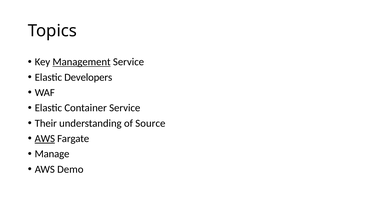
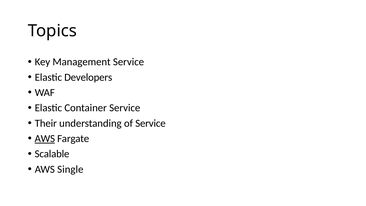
Management underline: present -> none
of Source: Source -> Service
Manage: Manage -> Scalable
Demo: Demo -> Single
